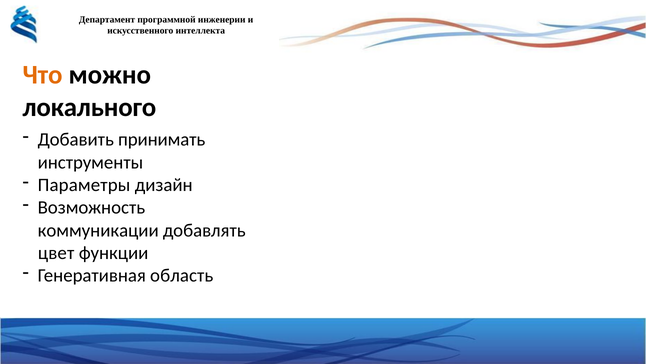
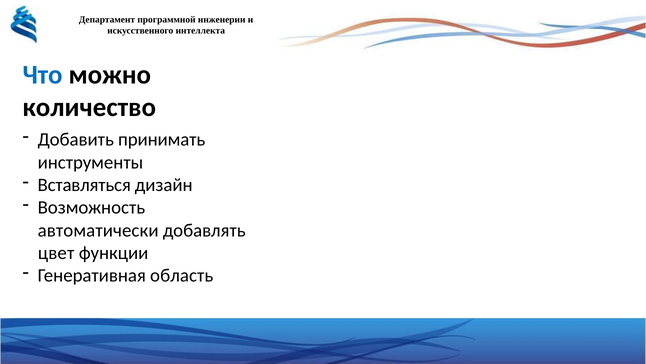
Что colour: orange -> blue
локального: локального -> количество
Параметры: Параметры -> Вставляться
коммуникации: коммуникации -> автоматически
